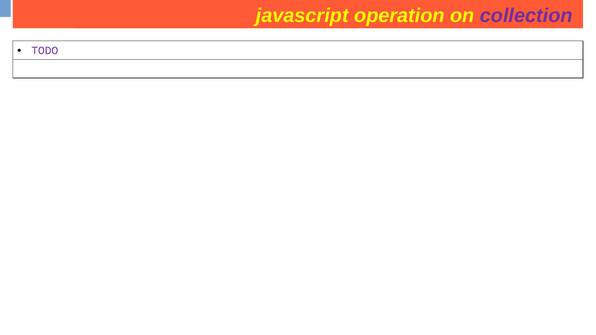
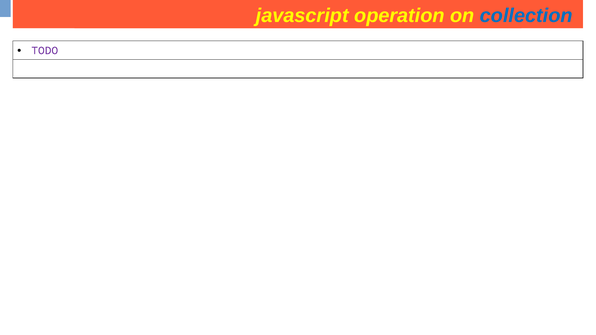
collection at (526, 16) colour: purple -> blue
